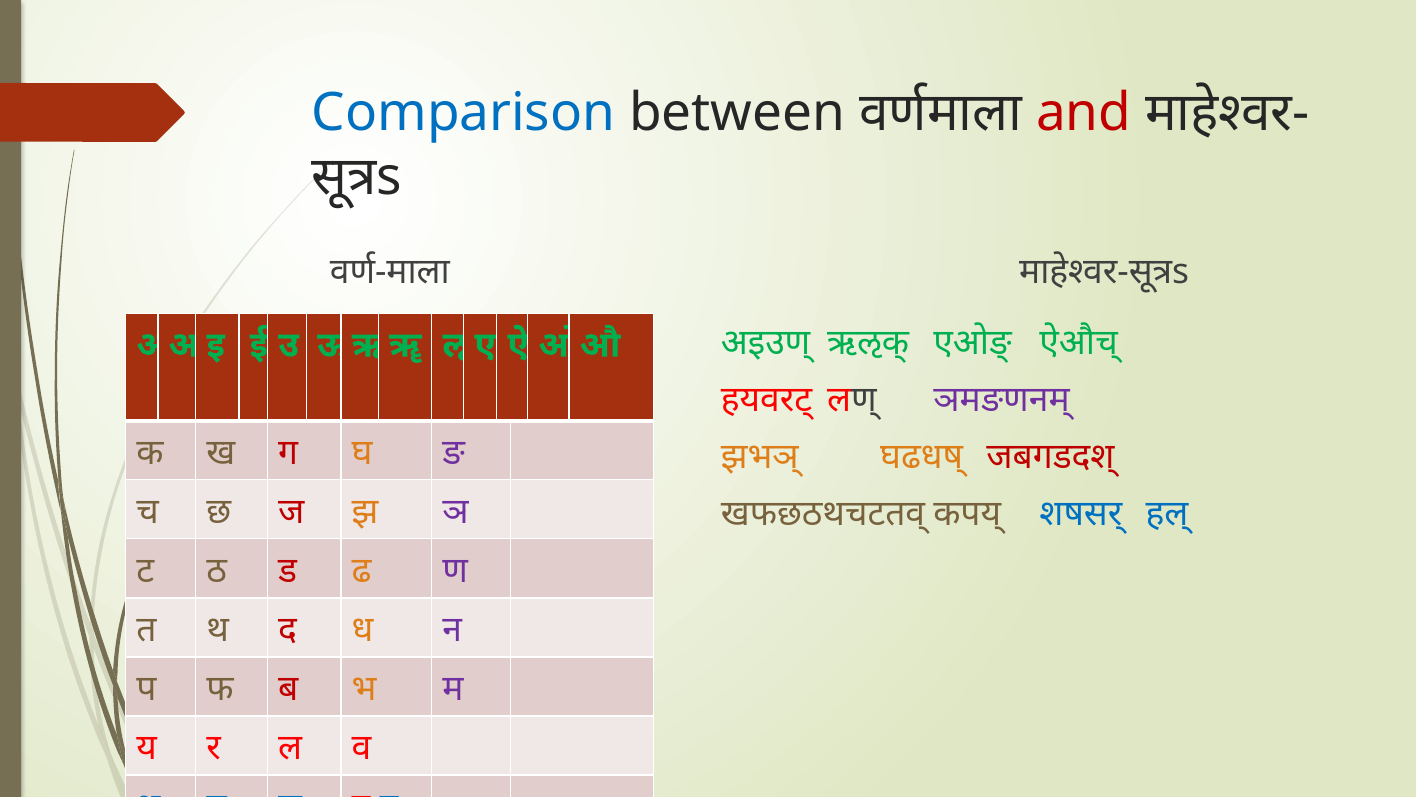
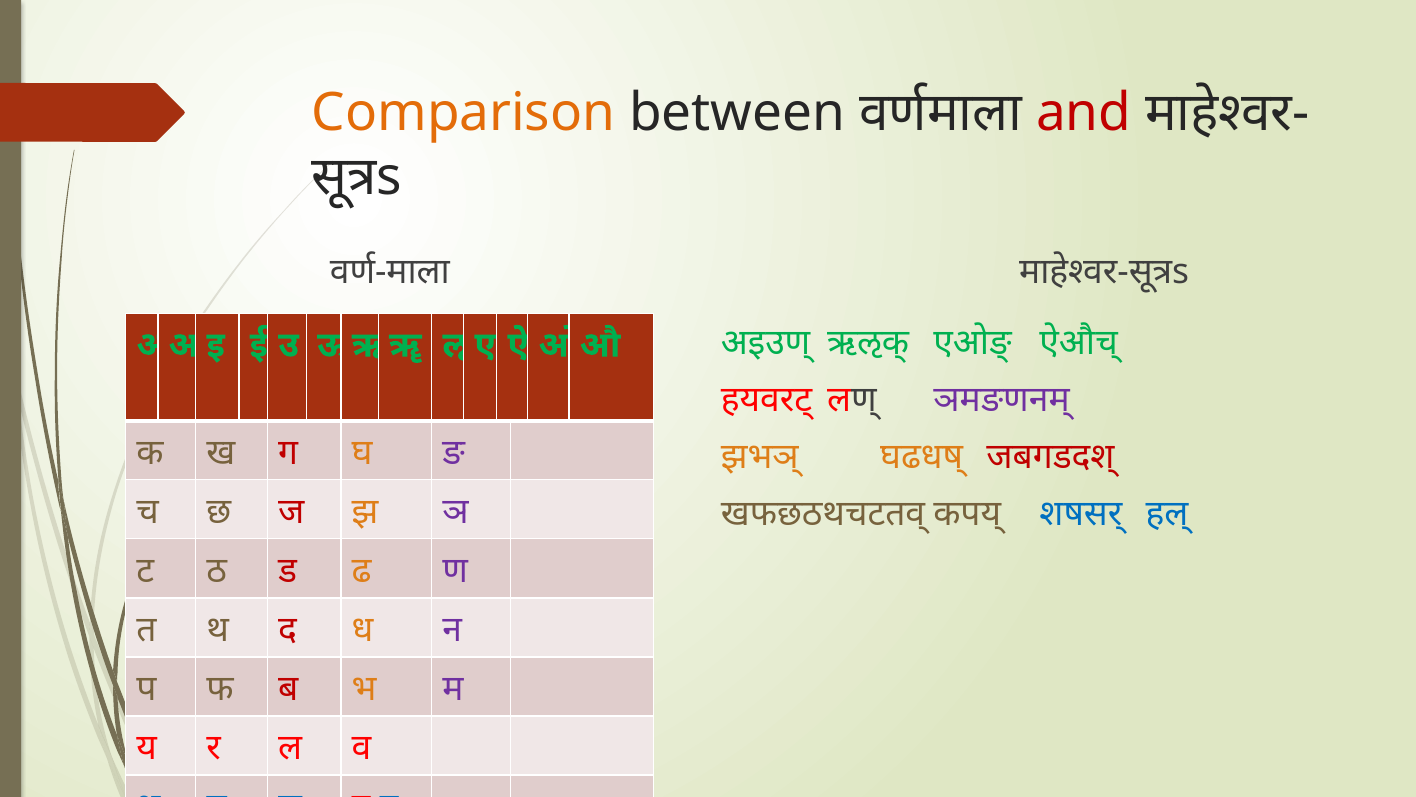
Comparison colour: blue -> orange
